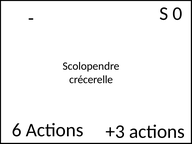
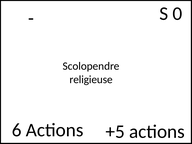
crécerelle: crécerelle -> religieuse
+3: +3 -> +5
